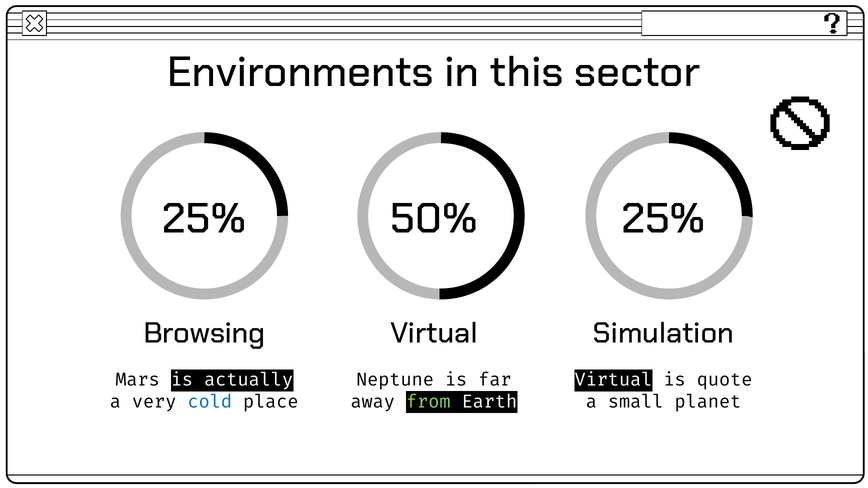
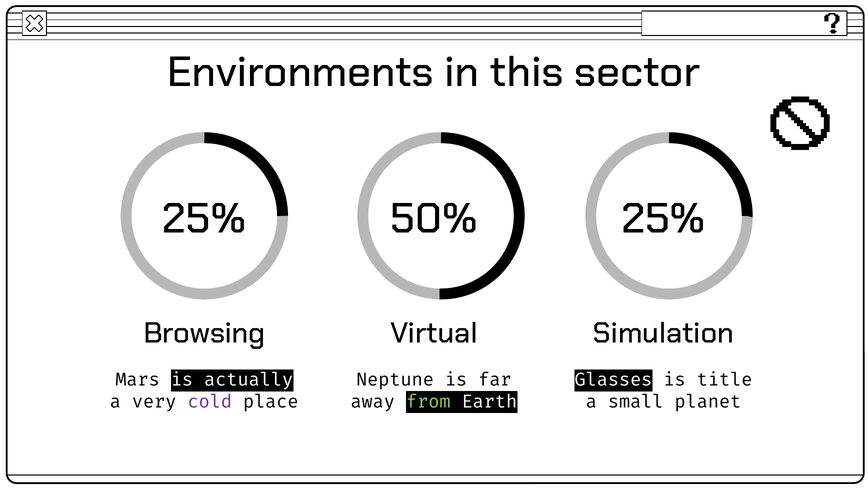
Virtual at (613, 380): Virtual -> Glasses
quote: quote -> title
cold colour: blue -> purple
